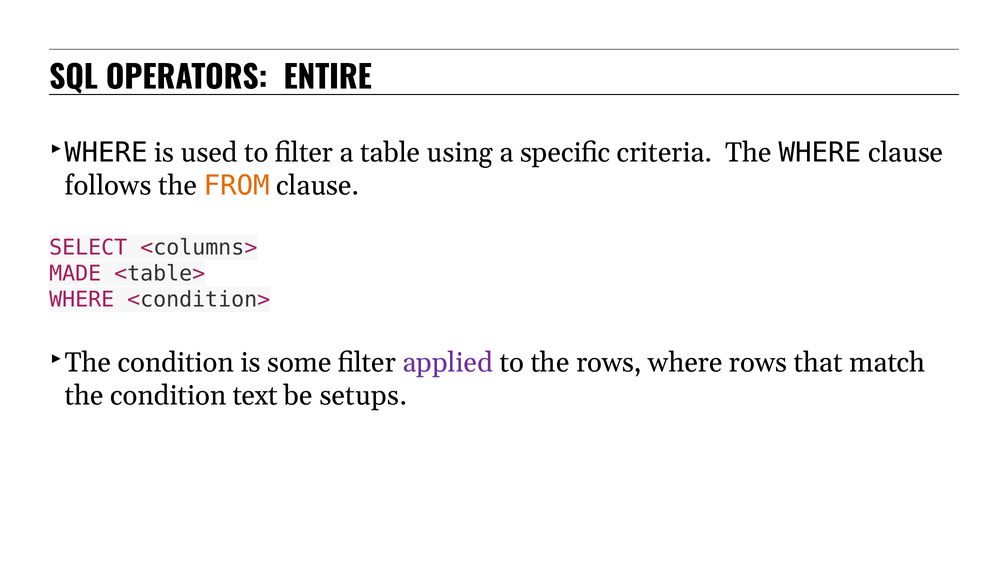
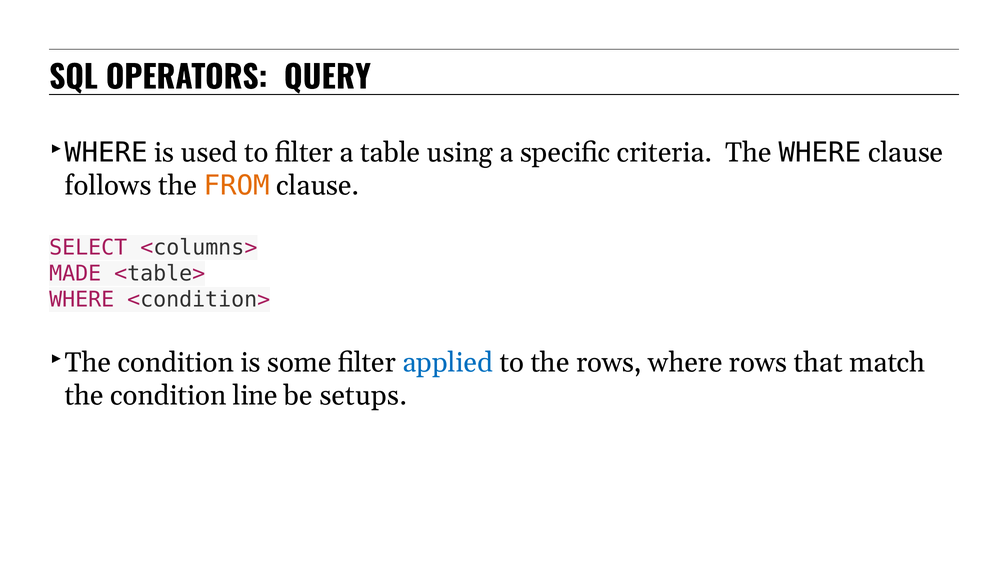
ENTIRE: ENTIRE -> QUERY
applied colour: purple -> blue
text: text -> line
